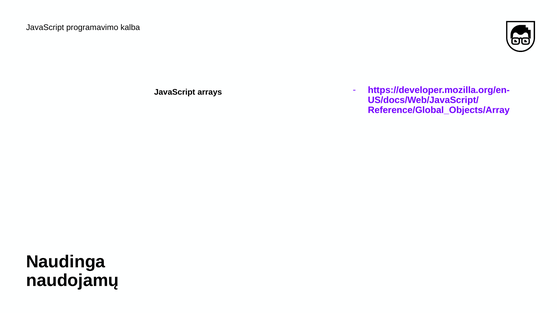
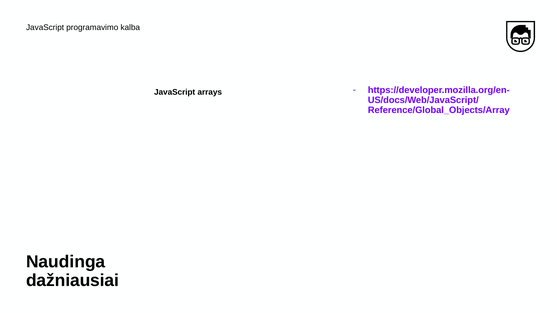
naudojamų: naudojamų -> dažniausiai
